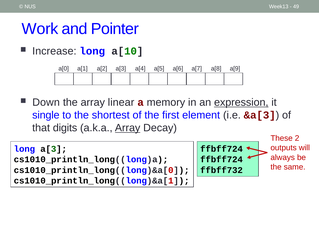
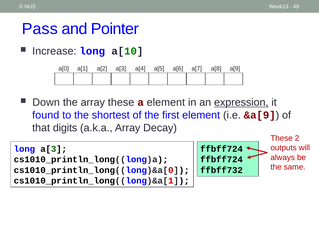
Work: Work -> Pass
array linear: linear -> these
a memory: memory -> element
single: single -> found
&a[3: &a[3 -> &a[9
Array at (128, 128) underline: present -> none
